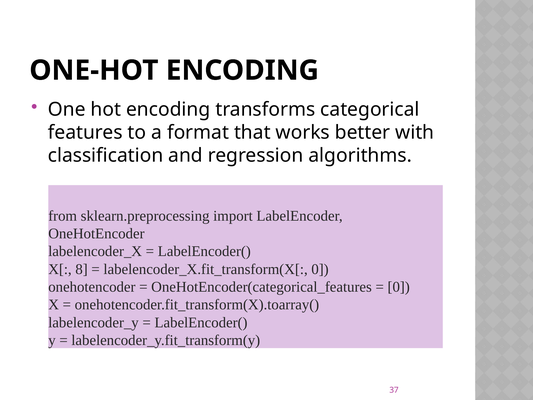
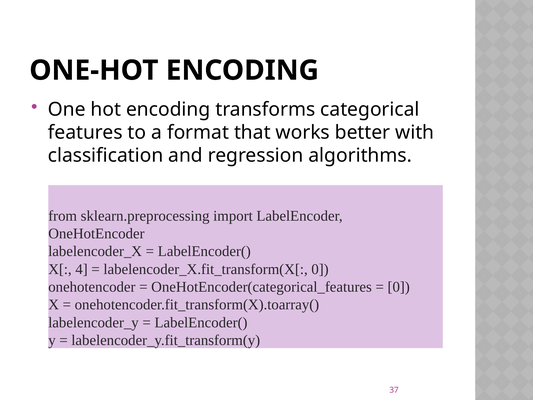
8: 8 -> 4
